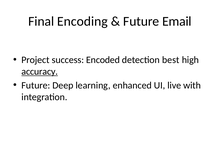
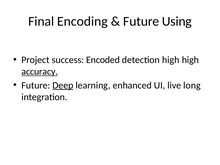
Email: Email -> Using
detection best: best -> high
Deep underline: none -> present
with: with -> long
